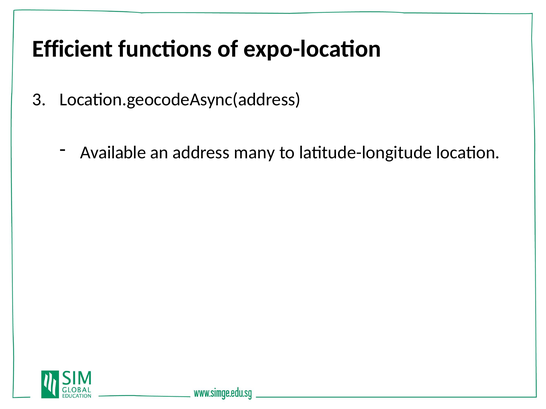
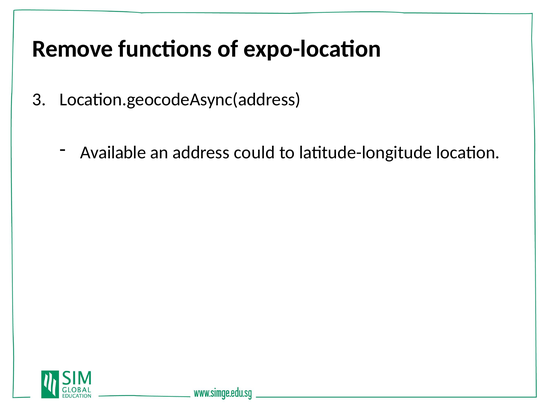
Efficient: Efficient -> Remove
many: many -> could
